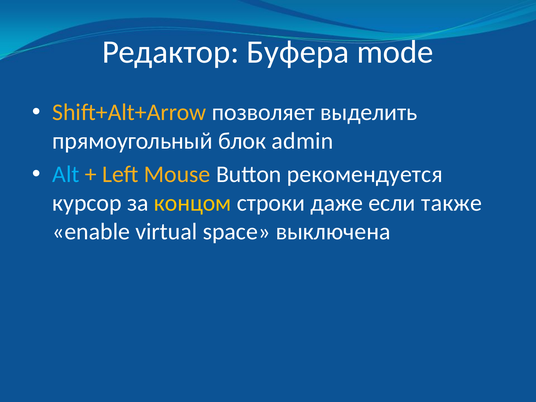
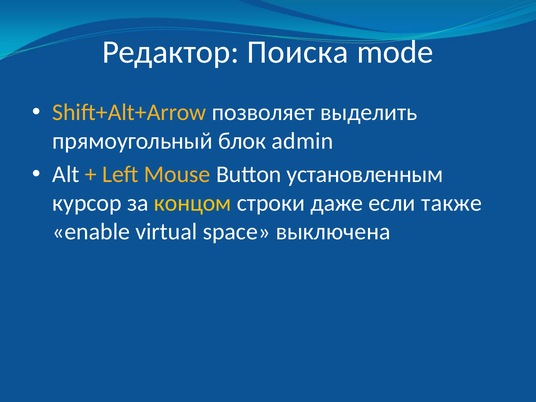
Буфера: Буфера -> Поиска
Alt colour: light blue -> white
рекомендуется: рекомендуется -> установленным
